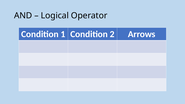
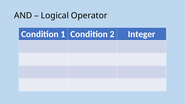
Arrows: Arrows -> Integer
